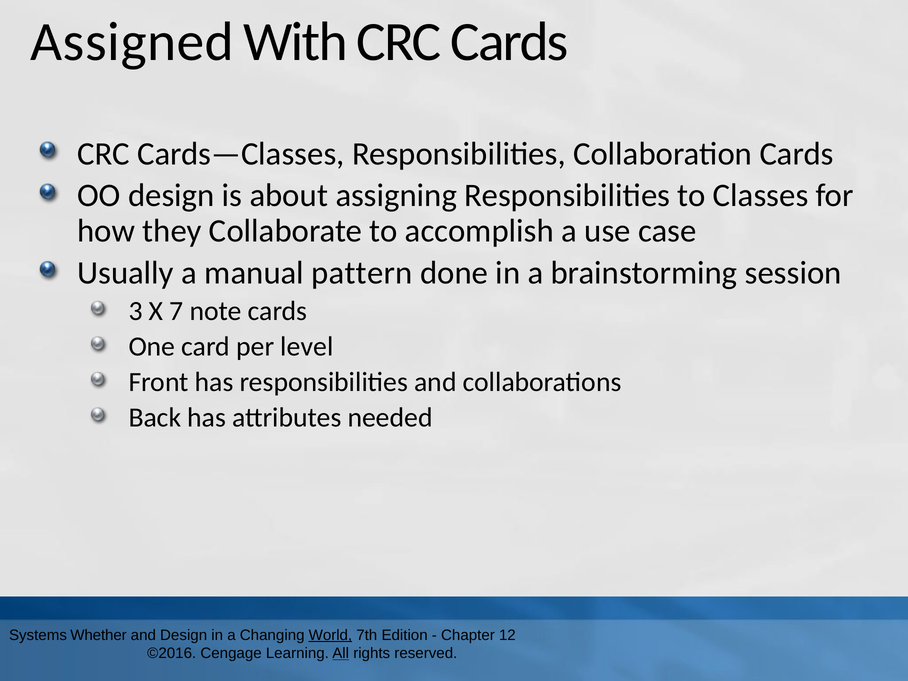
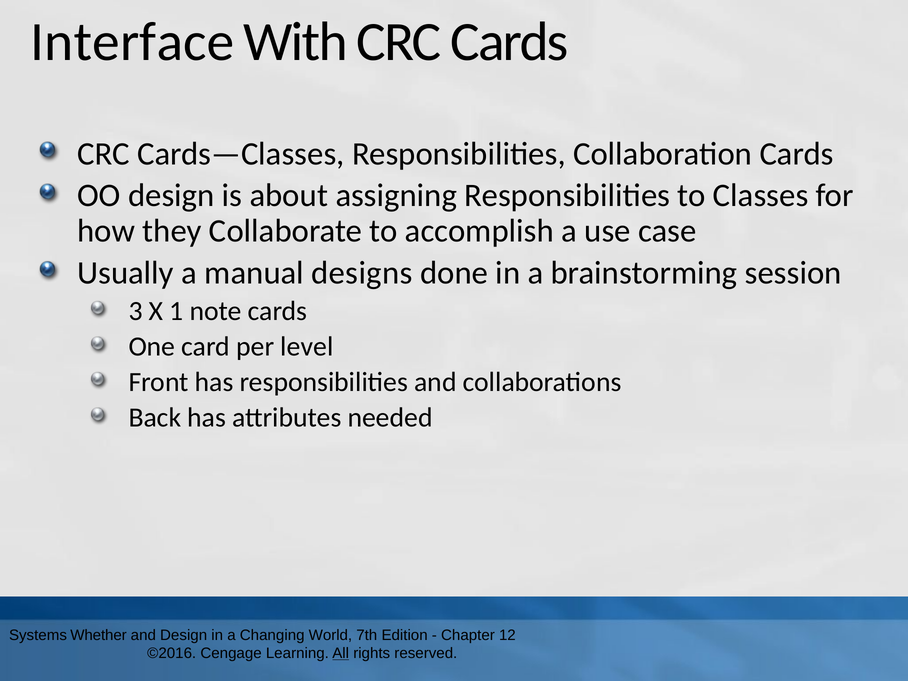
Assigned: Assigned -> Interface
pattern: pattern -> designs
7: 7 -> 1
World underline: present -> none
